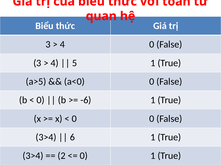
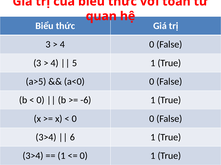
2 at (62, 156): 2 -> 1
